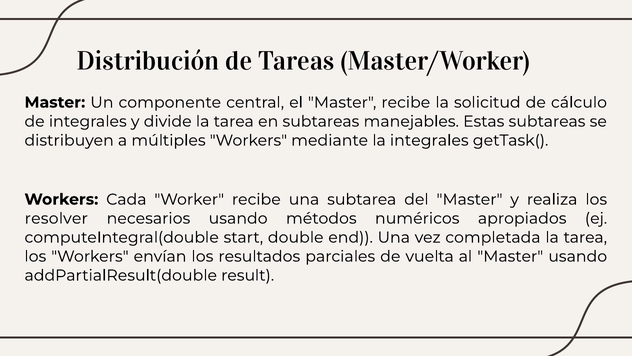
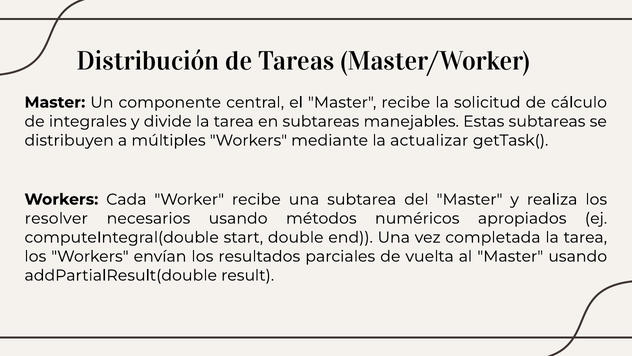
la integrales: integrales -> actualizar
